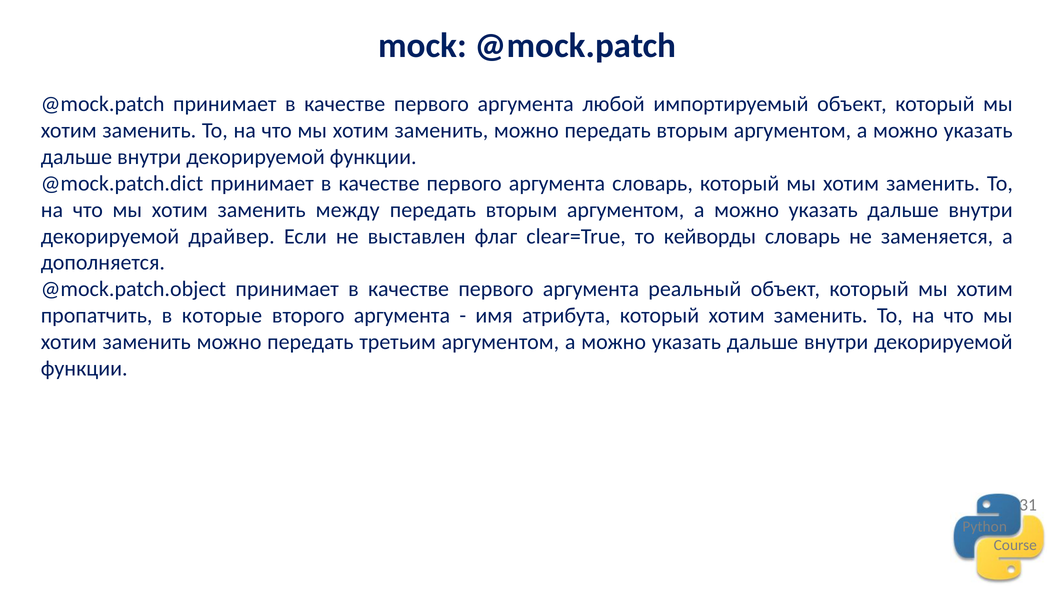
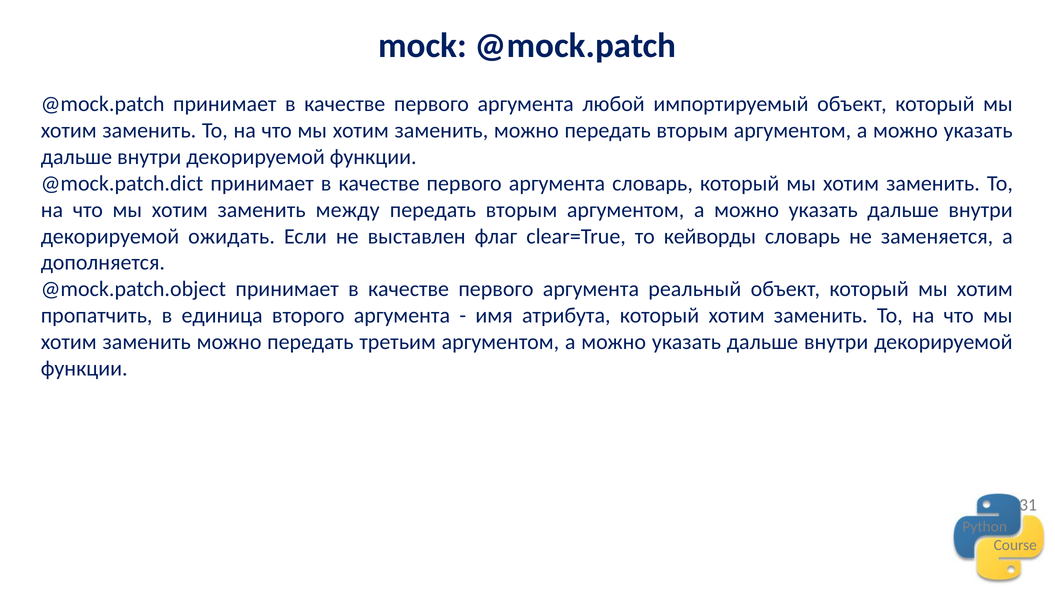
драйвер: драйвер -> ожидать
которые: которые -> единица
